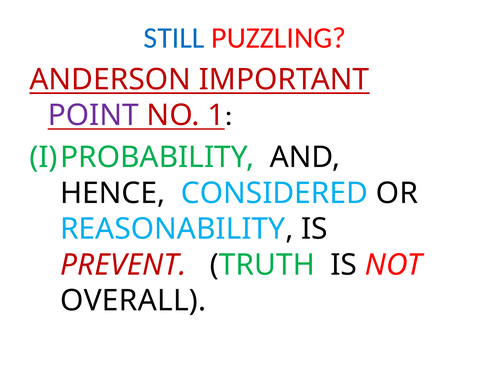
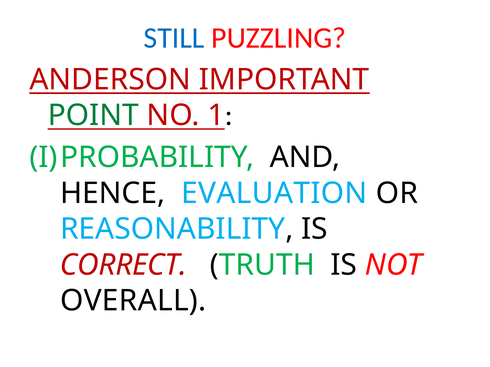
POINT colour: purple -> green
CONSIDERED: CONSIDERED -> EVALUATION
PREVENT: PREVENT -> CORRECT
